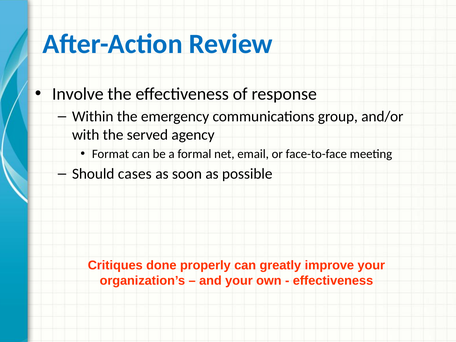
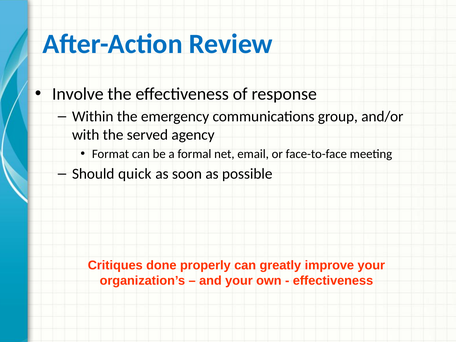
cases: cases -> quick
